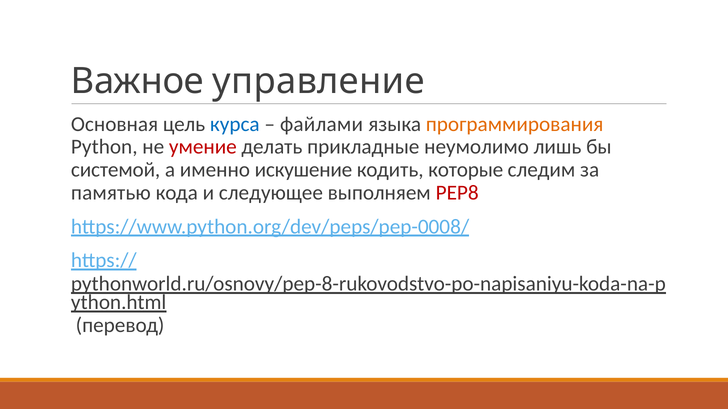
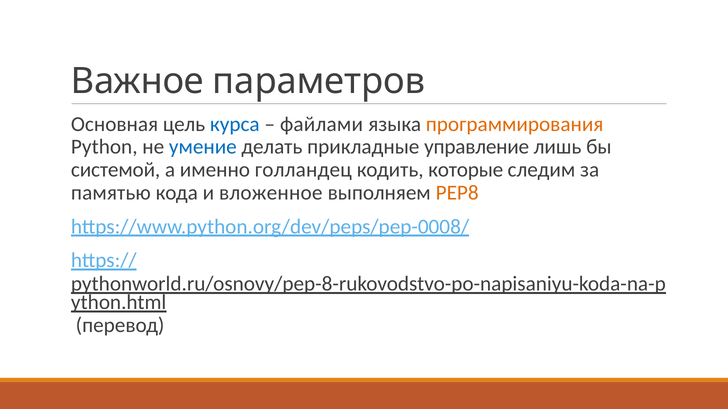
управление: управление -> параметров
умение colour: red -> blue
неумолимо: неумолимо -> управление
искушение: искушение -> голландец
следующее: следующее -> вложенное
PEP8 colour: red -> orange
